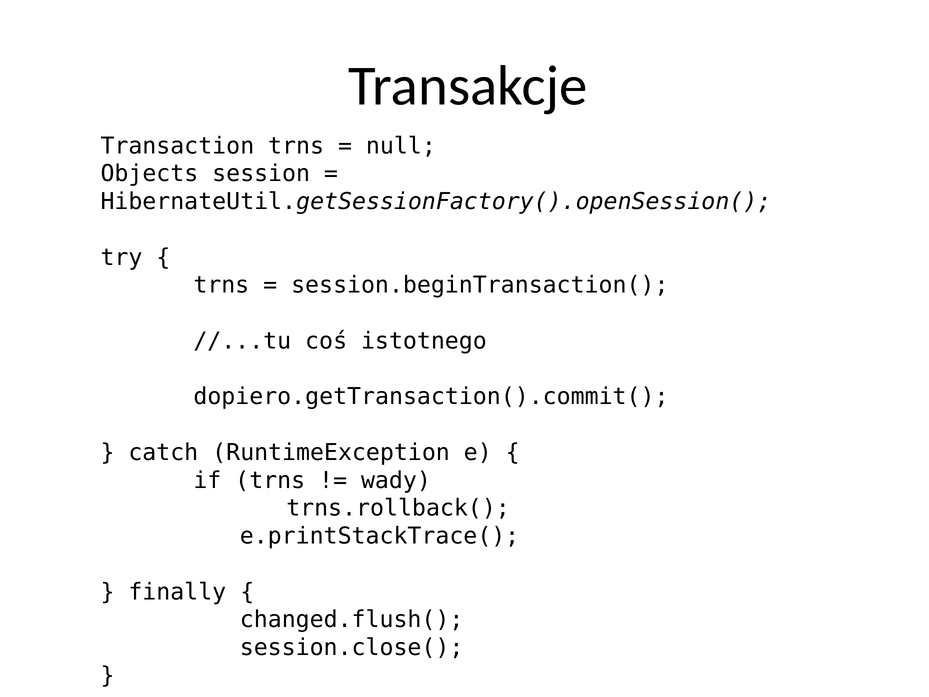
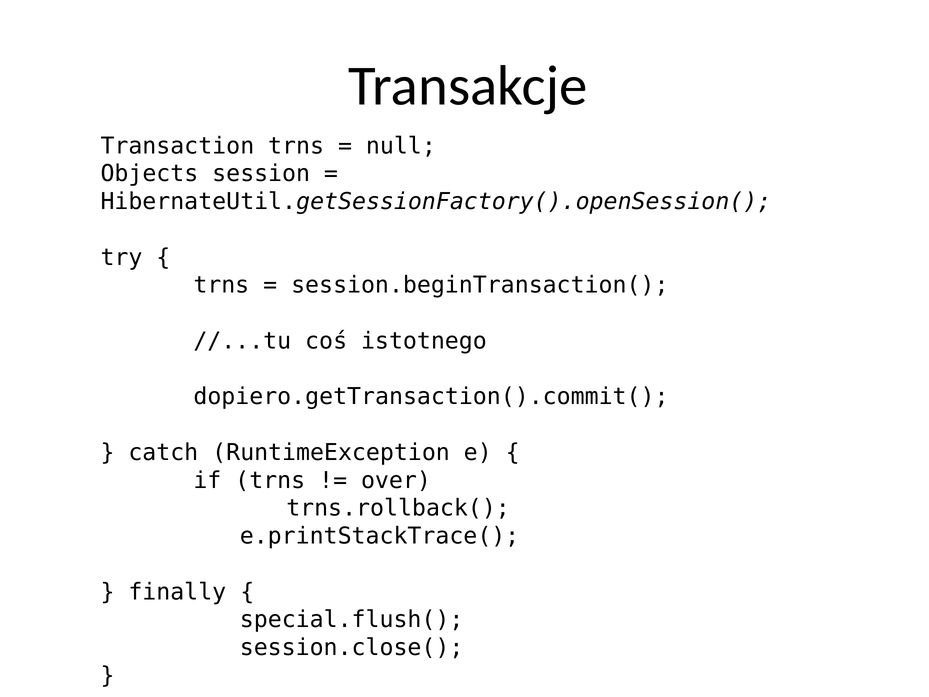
wady: wady -> over
changed.flush(: changed.flush( -> special.flush(
